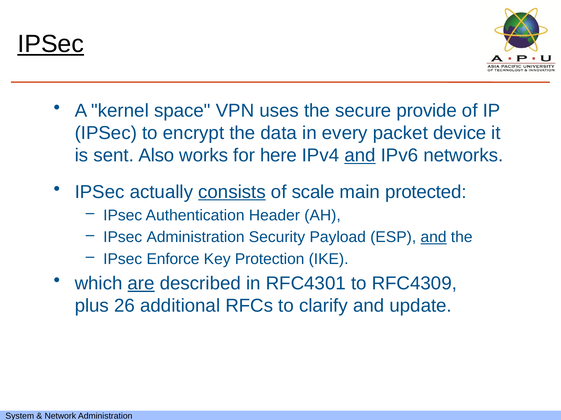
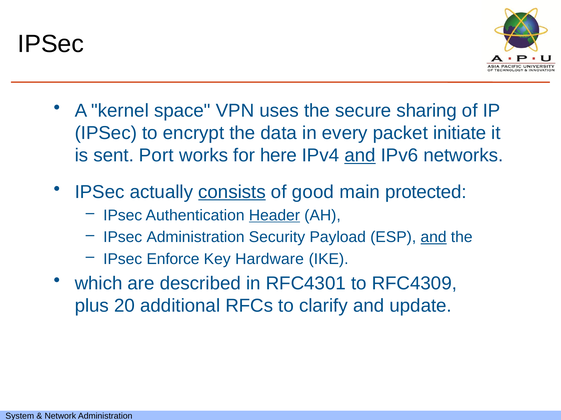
IPSec at (51, 44) underline: present -> none
provide: provide -> sharing
device: device -> initiate
Also: Also -> Port
scale: scale -> good
Header underline: none -> present
Protection: Protection -> Hardware
are underline: present -> none
26: 26 -> 20
